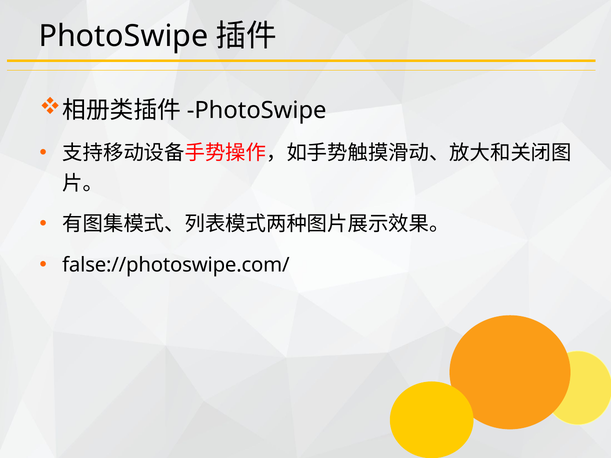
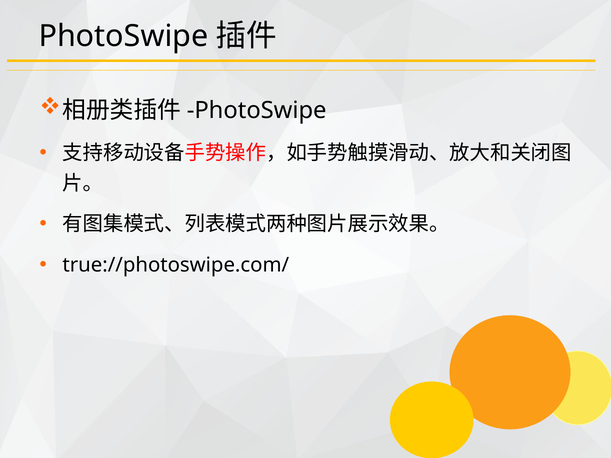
false://photoswipe.com/: false://photoswipe.com/ -> true://photoswipe.com/
